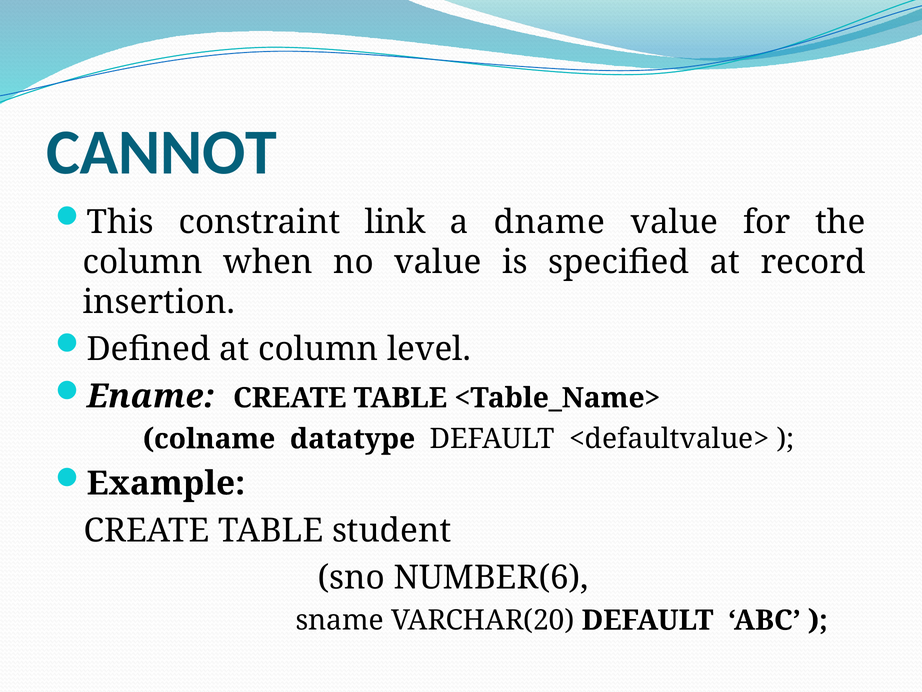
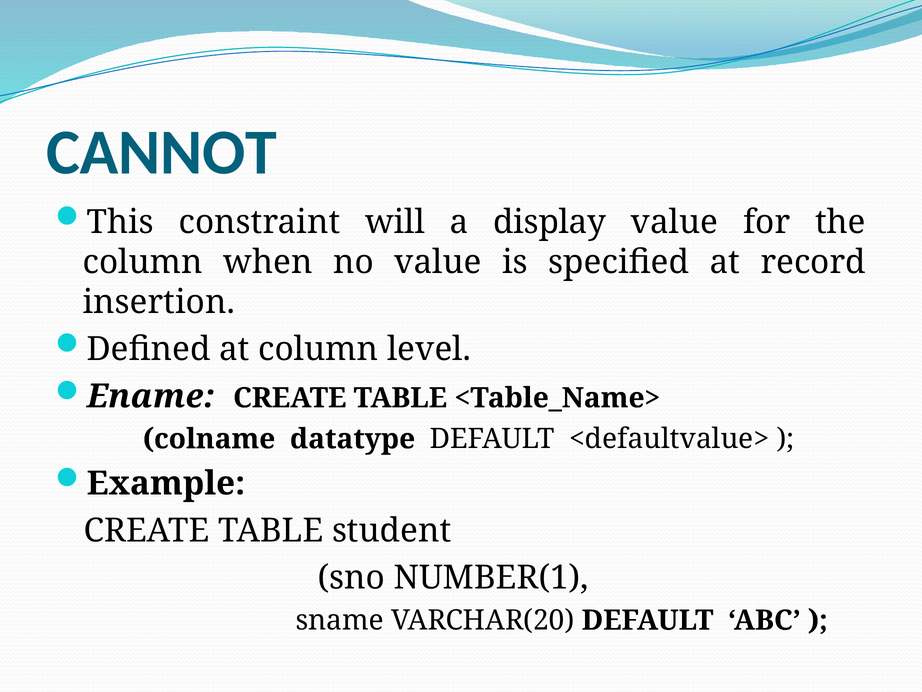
link: link -> will
dname: dname -> display
NUMBER(6: NUMBER(6 -> NUMBER(1
